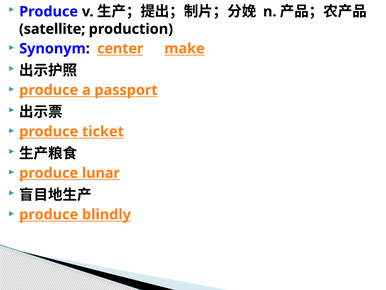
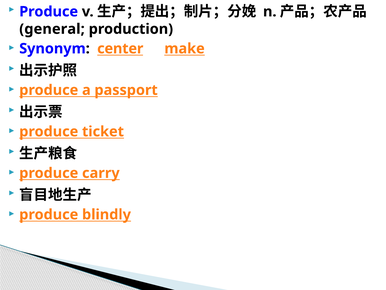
satellite: satellite -> general
lunar: lunar -> carry
